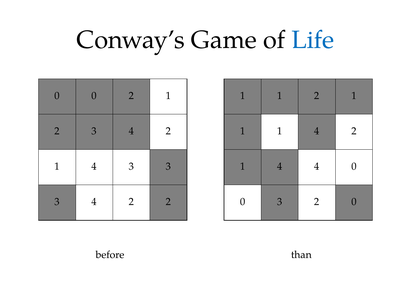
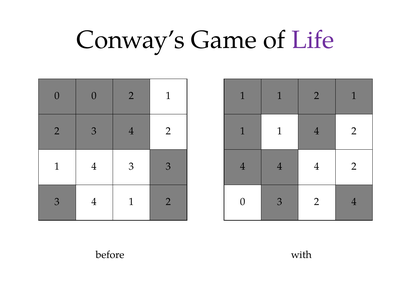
Life colour: blue -> purple
3 3 1: 1 -> 4
4 4 0: 0 -> 2
2 at (131, 202): 2 -> 1
3 2 0: 0 -> 4
than: than -> with
